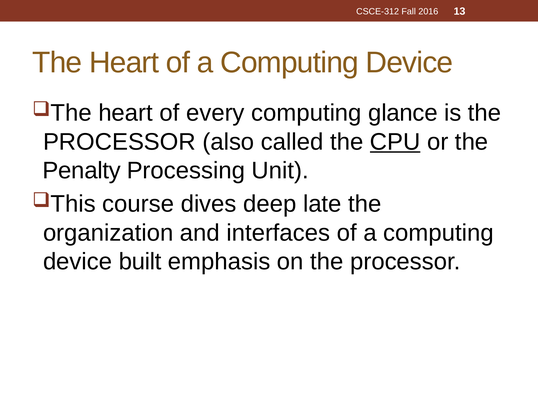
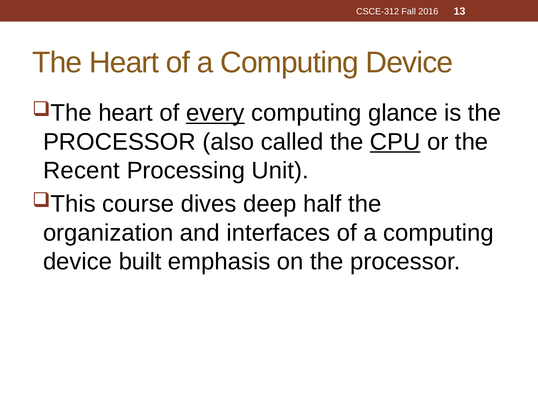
every underline: none -> present
Penalty: Penalty -> Recent
late: late -> half
